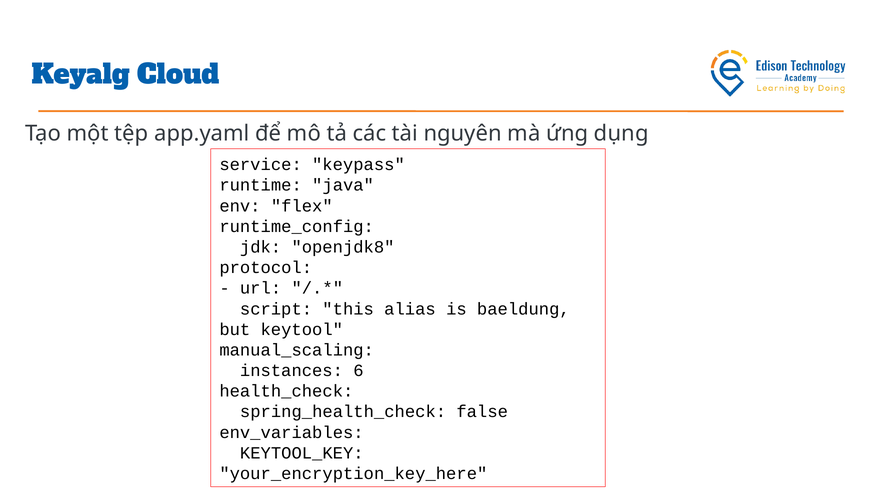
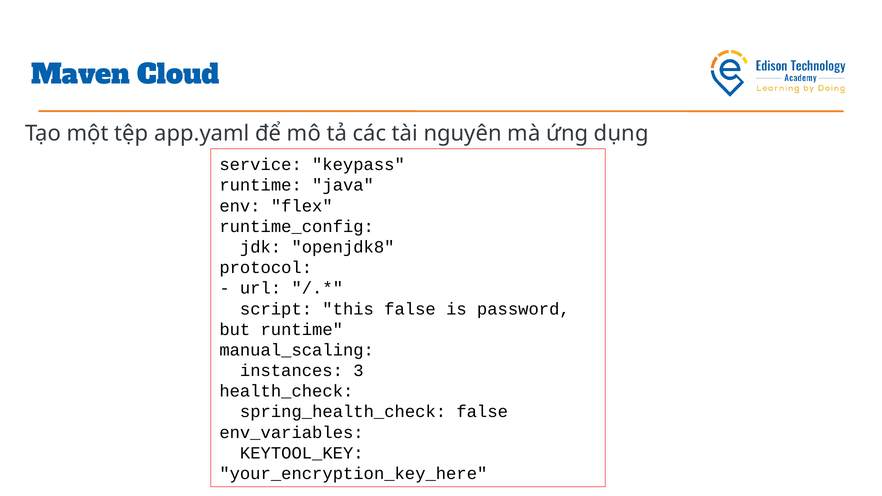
Keyalg: Keyalg -> Maven
this alias: alias -> false
baeldung: baeldung -> password
but keytool: keytool -> runtime
6: 6 -> 3
